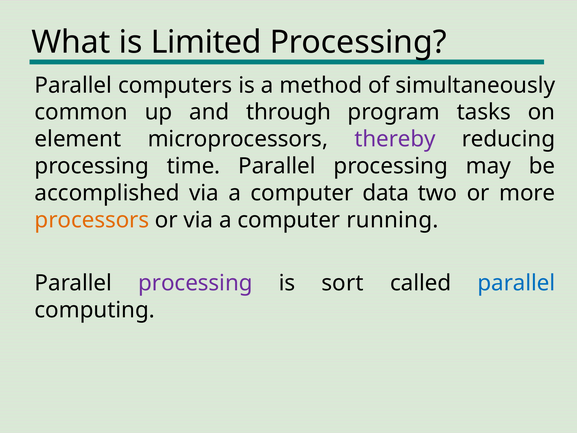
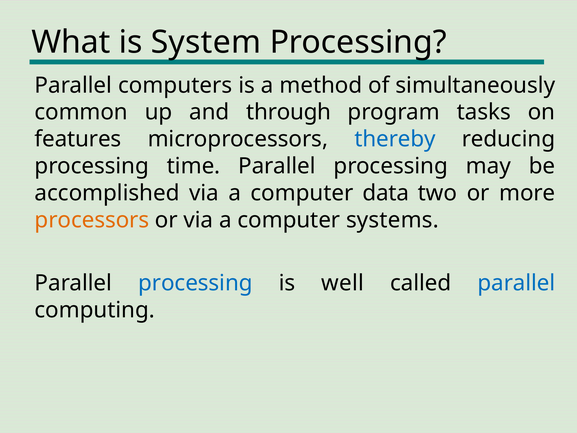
Limited: Limited -> System
element: element -> features
thereby colour: purple -> blue
running: running -> systems
processing at (195, 283) colour: purple -> blue
sort: sort -> well
